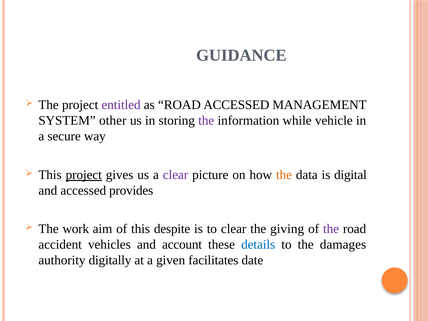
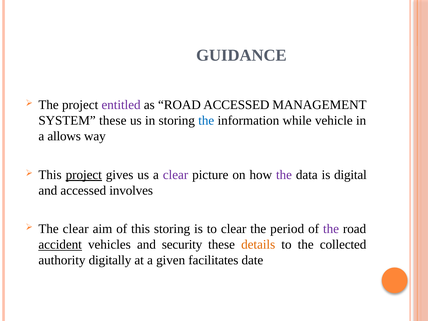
SYSTEM other: other -> these
the at (206, 121) colour: purple -> blue
secure: secure -> allows
the at (284, 175) colour: orange -> purple
provides: provides -> involves
The work: work -> clear
this despite: despite -> storing
giving: giving -> period
accident underline: none -> present
account: account -> security
details colour: blue -> orange
damages: damages -> collected
